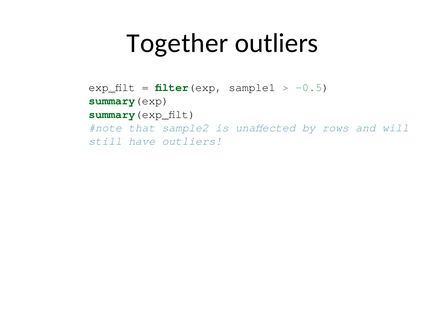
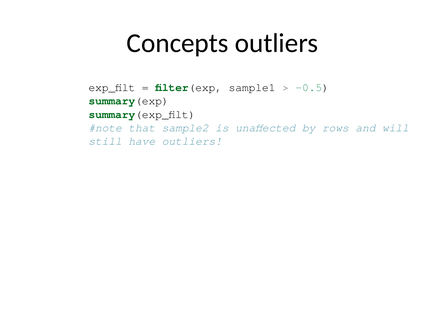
Together: Together -> Concepts
